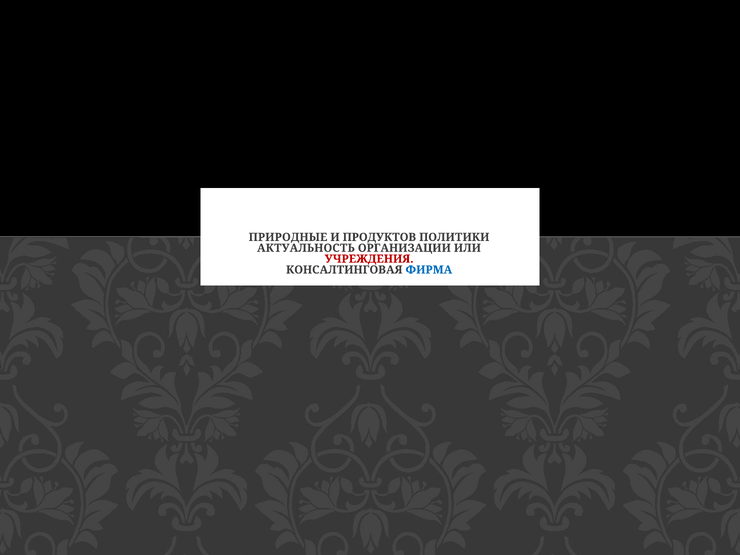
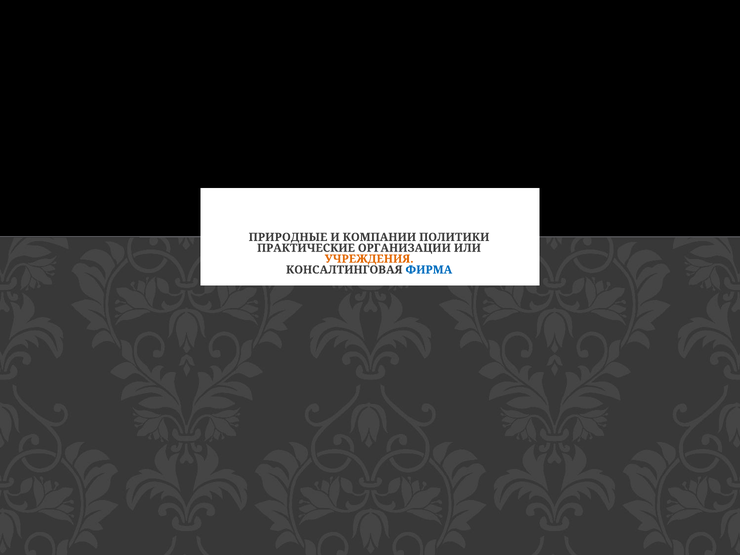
ПРОДУКТОВ: ПРОДУКТОВ -> КОМПАНИИ
АКТУАЛЬНОСТЬ: АКТУАЛЬНОСТЬ -> ПРАКТИЧЕСКИЕ
УЧРЕЖДЕНИЯ colour: red -> orange
